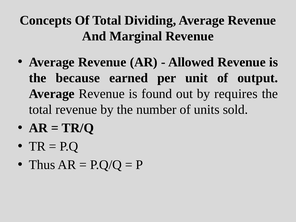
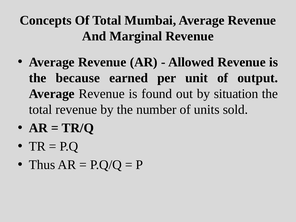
Dividing: Dividing -> Mumbai
requires: requires -> situation
